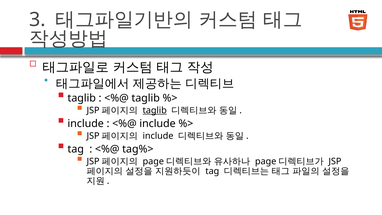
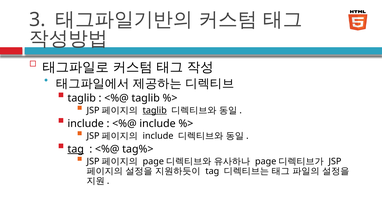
tag at (76, 149) underline: none -> present
